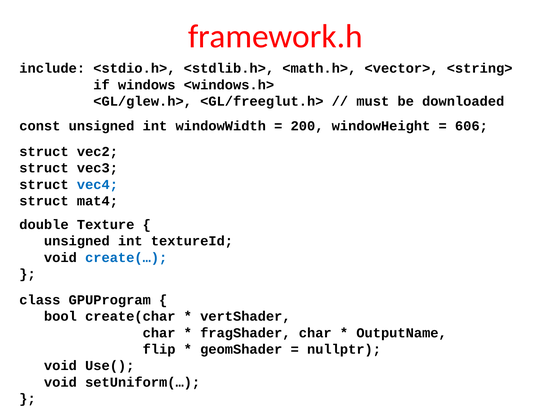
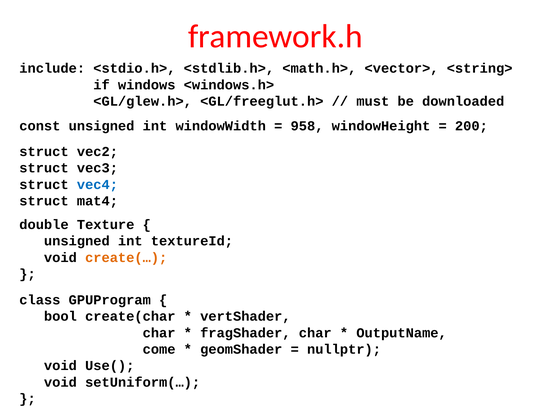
200: 200 -> 958
606: 606 -> 200
create(… colour: blue -> orange
flip: flip -> come
